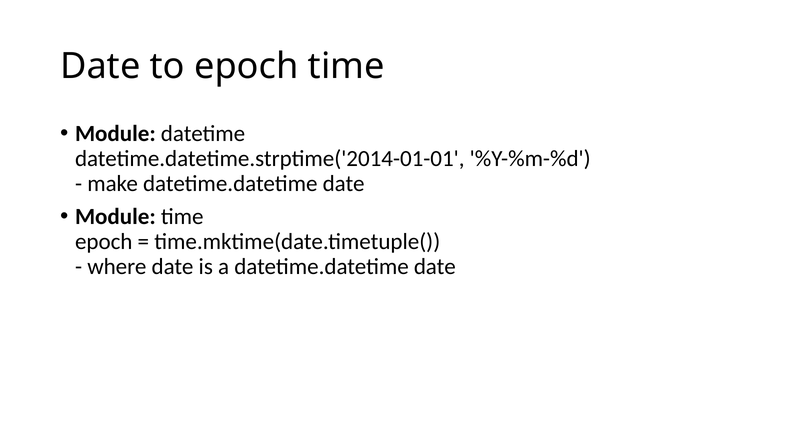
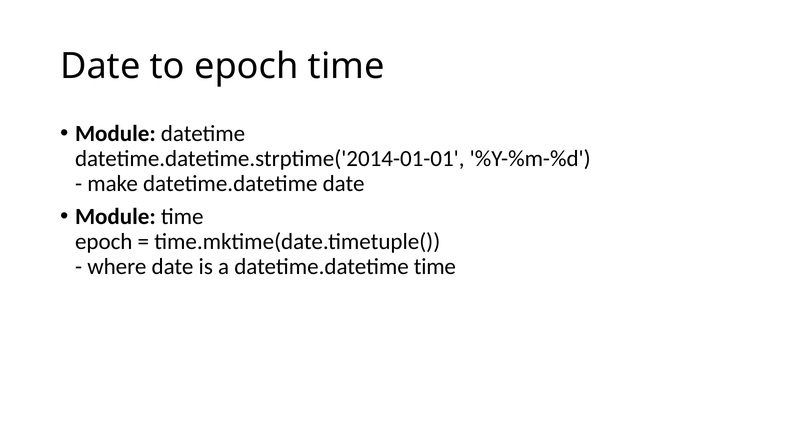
a datetime.datetime date: date -> time
